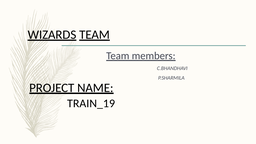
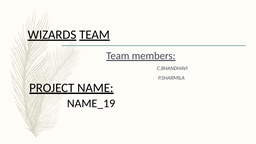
TRAIN_19: TRAIN_19 -> NAME_19
